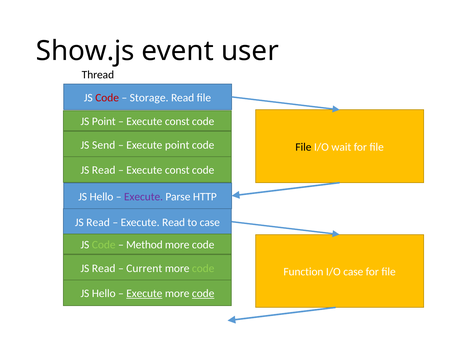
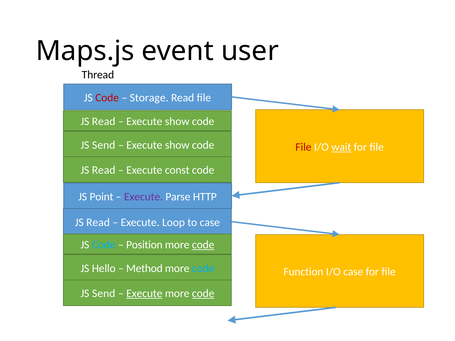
Show.js: Show.js -> Maps.js
Point at (104, 122): Point -> Read
const at (177, 122): const -> show
point at (177, 145): point -> show
File at (303, 147) colour: black -> red
wait underline: none -> present
Hello at (101, 197): Hello -> Point
Execute Read: Read -> Loop
Code at (104, 245) colour: light green -> light blue
Method: Method -> Position
code at (203, 245) underline: none -> present
Read at (104, 269): Read -> Hello
Current: Current -> Method
code at (203, 269) colour: light green -> light blue
Hello at (104, 294): Hello -> Send
